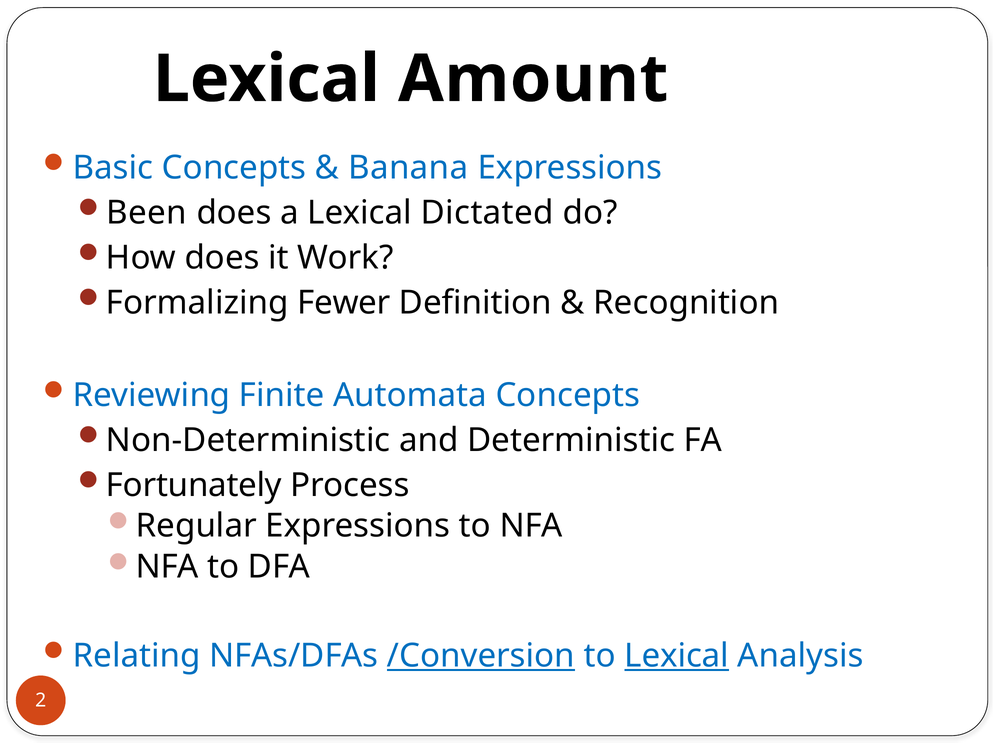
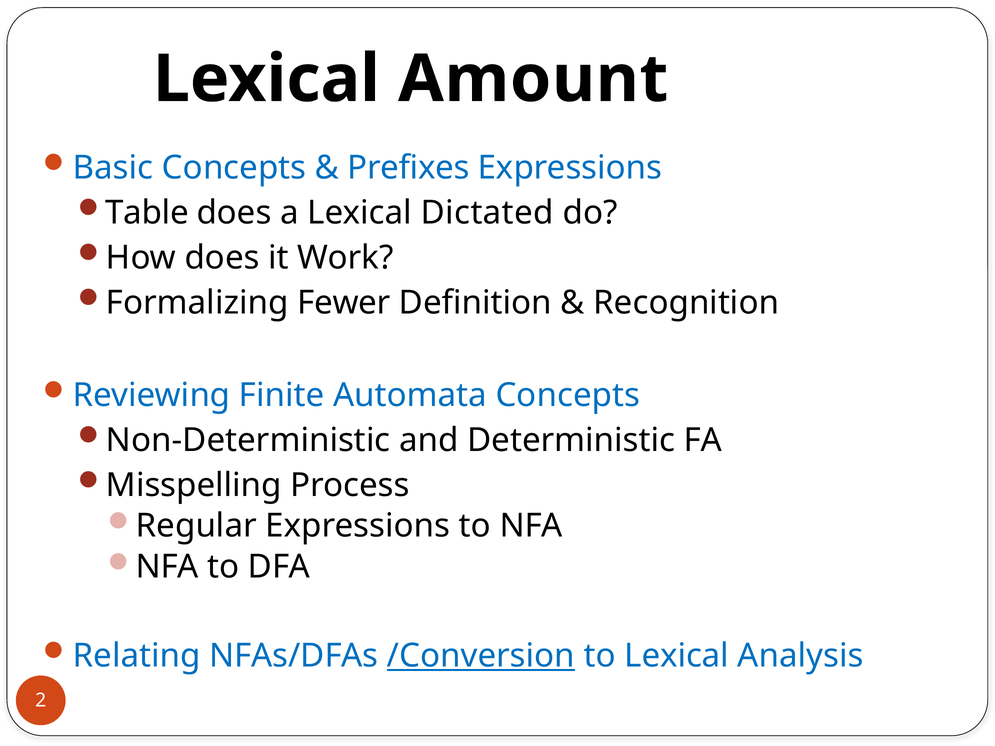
Banana: Banana -> Prefixes
Been: Been -> Table
Fortunately: Fortunately -> Misspelling
Lexical at (677, 656) underline: present -> none
